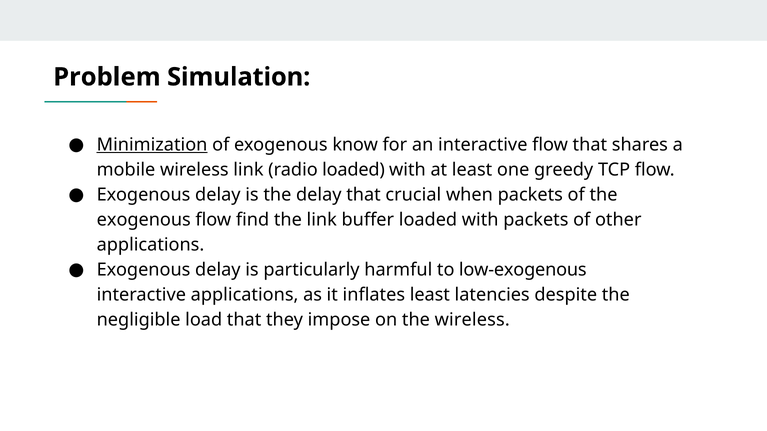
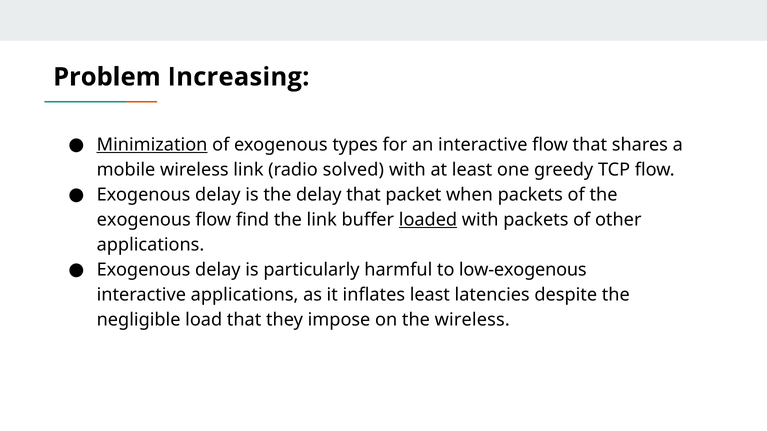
Simulation: Simulation -> Increasing
know: know -> types
radio loaded: loaded -> solved
crucial: crucial -> packet
loaded at (428, 220) underline: none -> present
